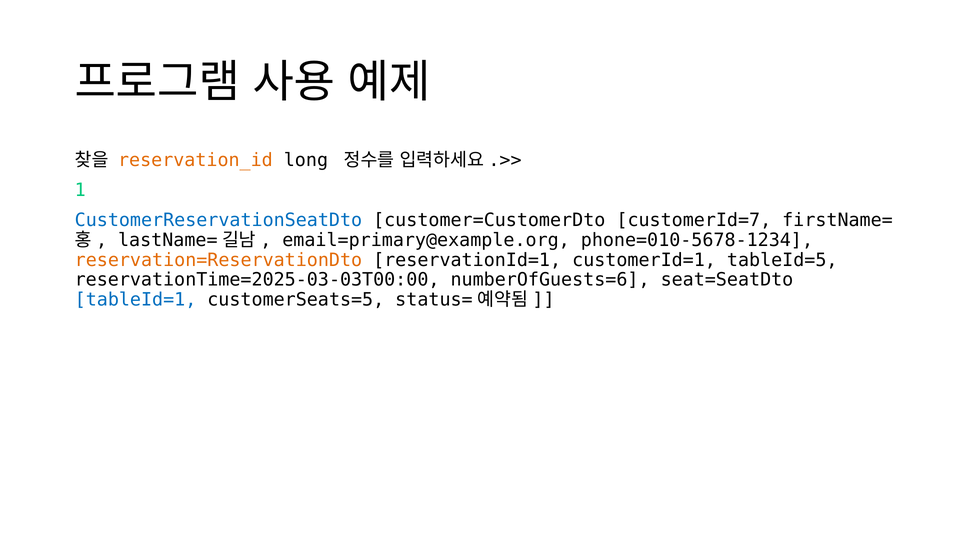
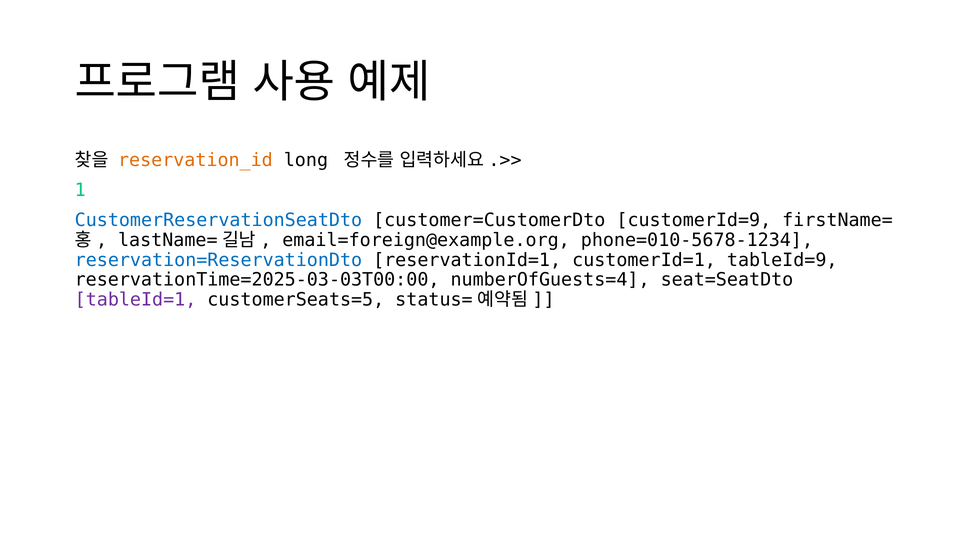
customerId=7: customerId=7 -> customerId=9
email=primary@example.org: email=primary@example.org -> email=foreign@example.org
reservation=ReservationDto colour: orange -> blue
tableId=5: tableId=5 -> tableId=9
numberOfGuests=6: numberOfGuests=6 -> numberOfGuests=4
tableId=1 colour: blue -> purple
